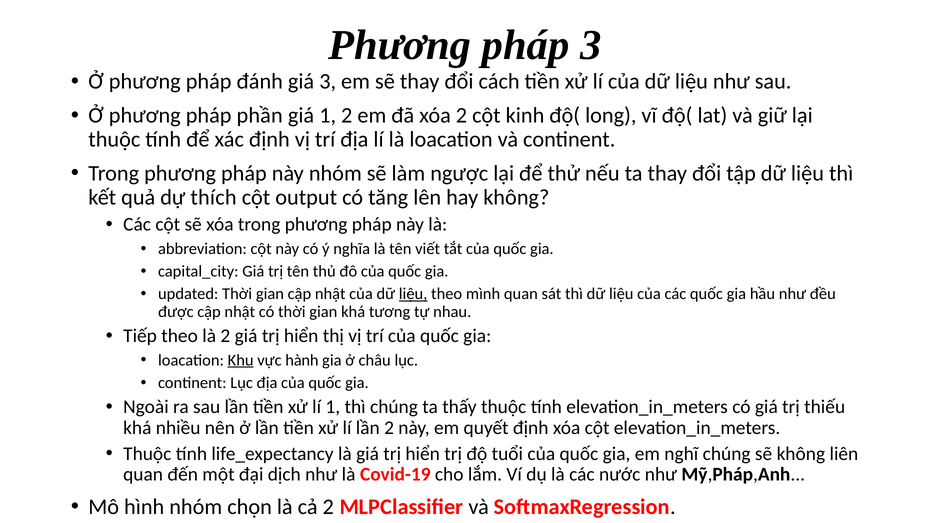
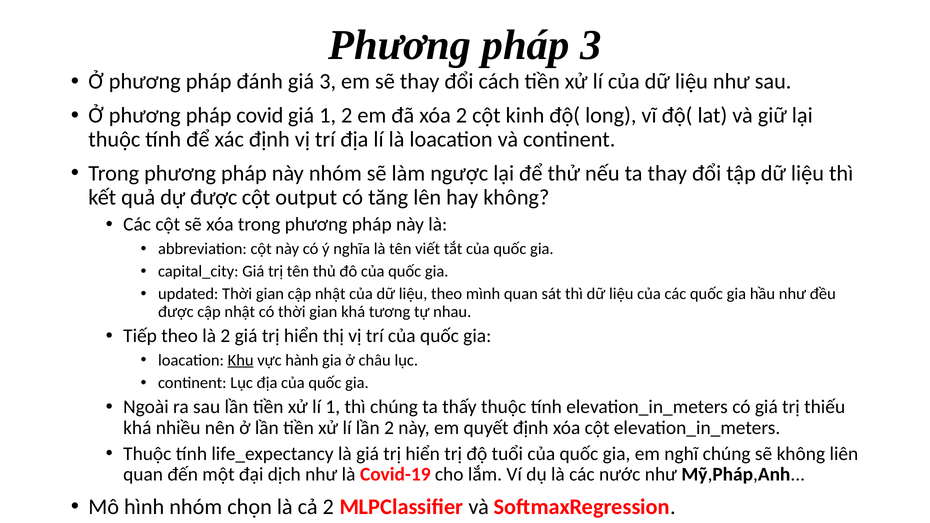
phần: phần -> covid
dự thích: thích -> được
liệu at (413, 294) underline: present -> none
